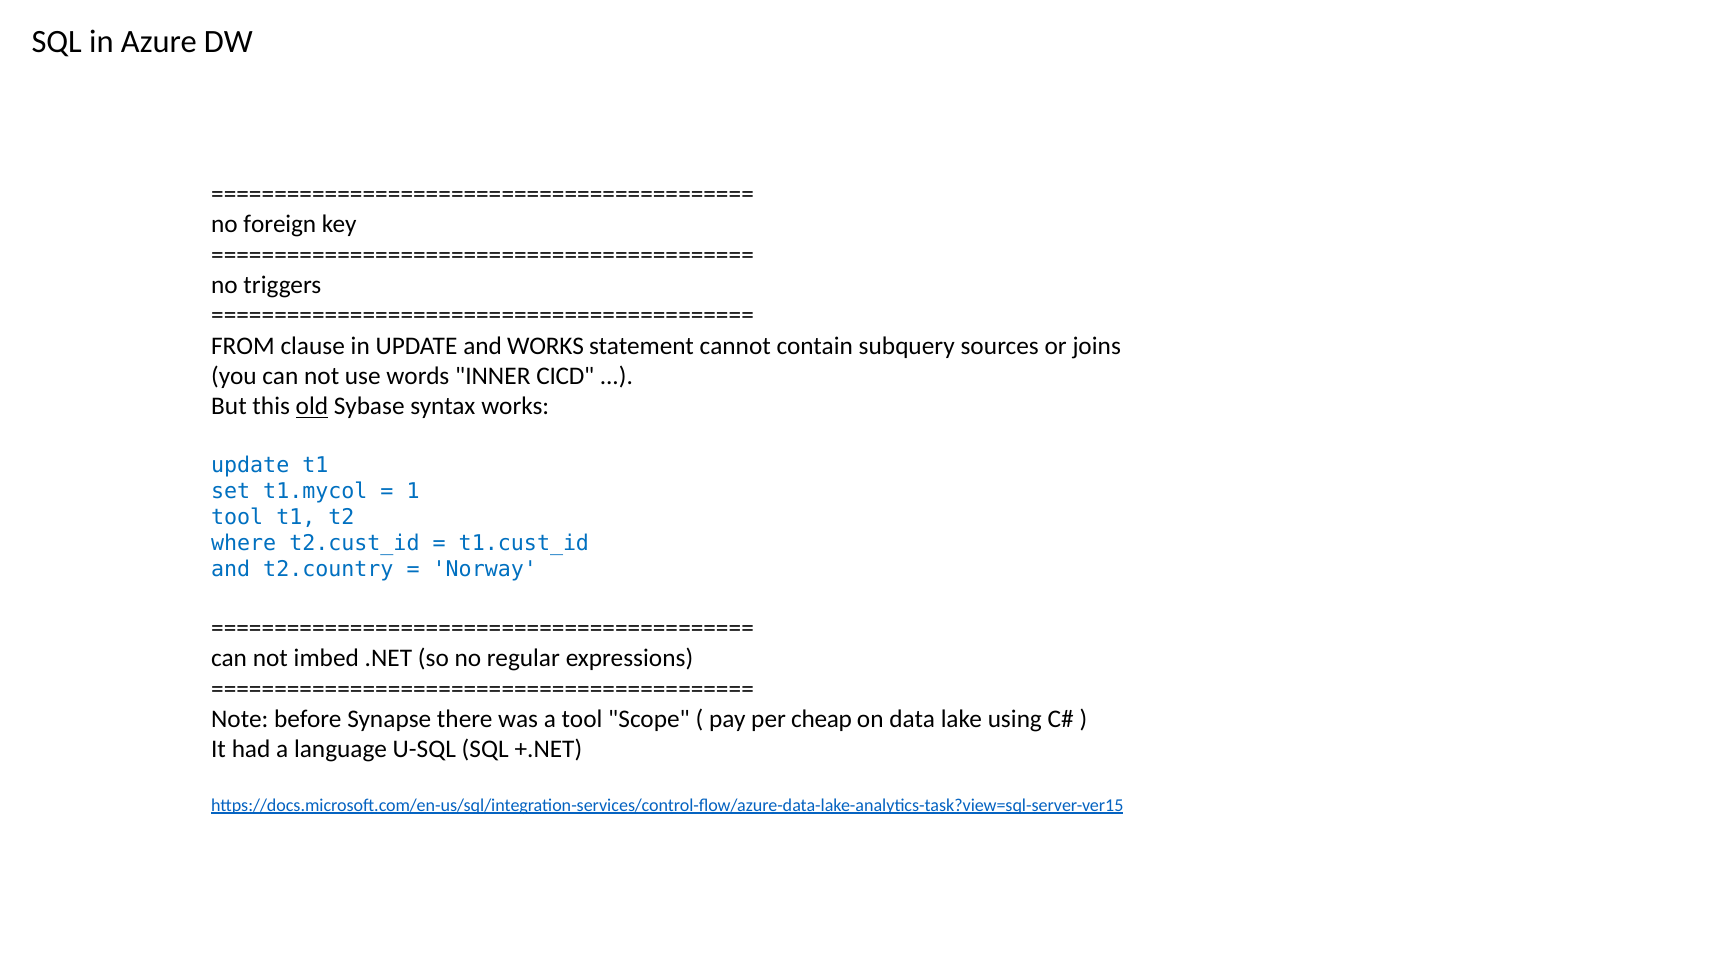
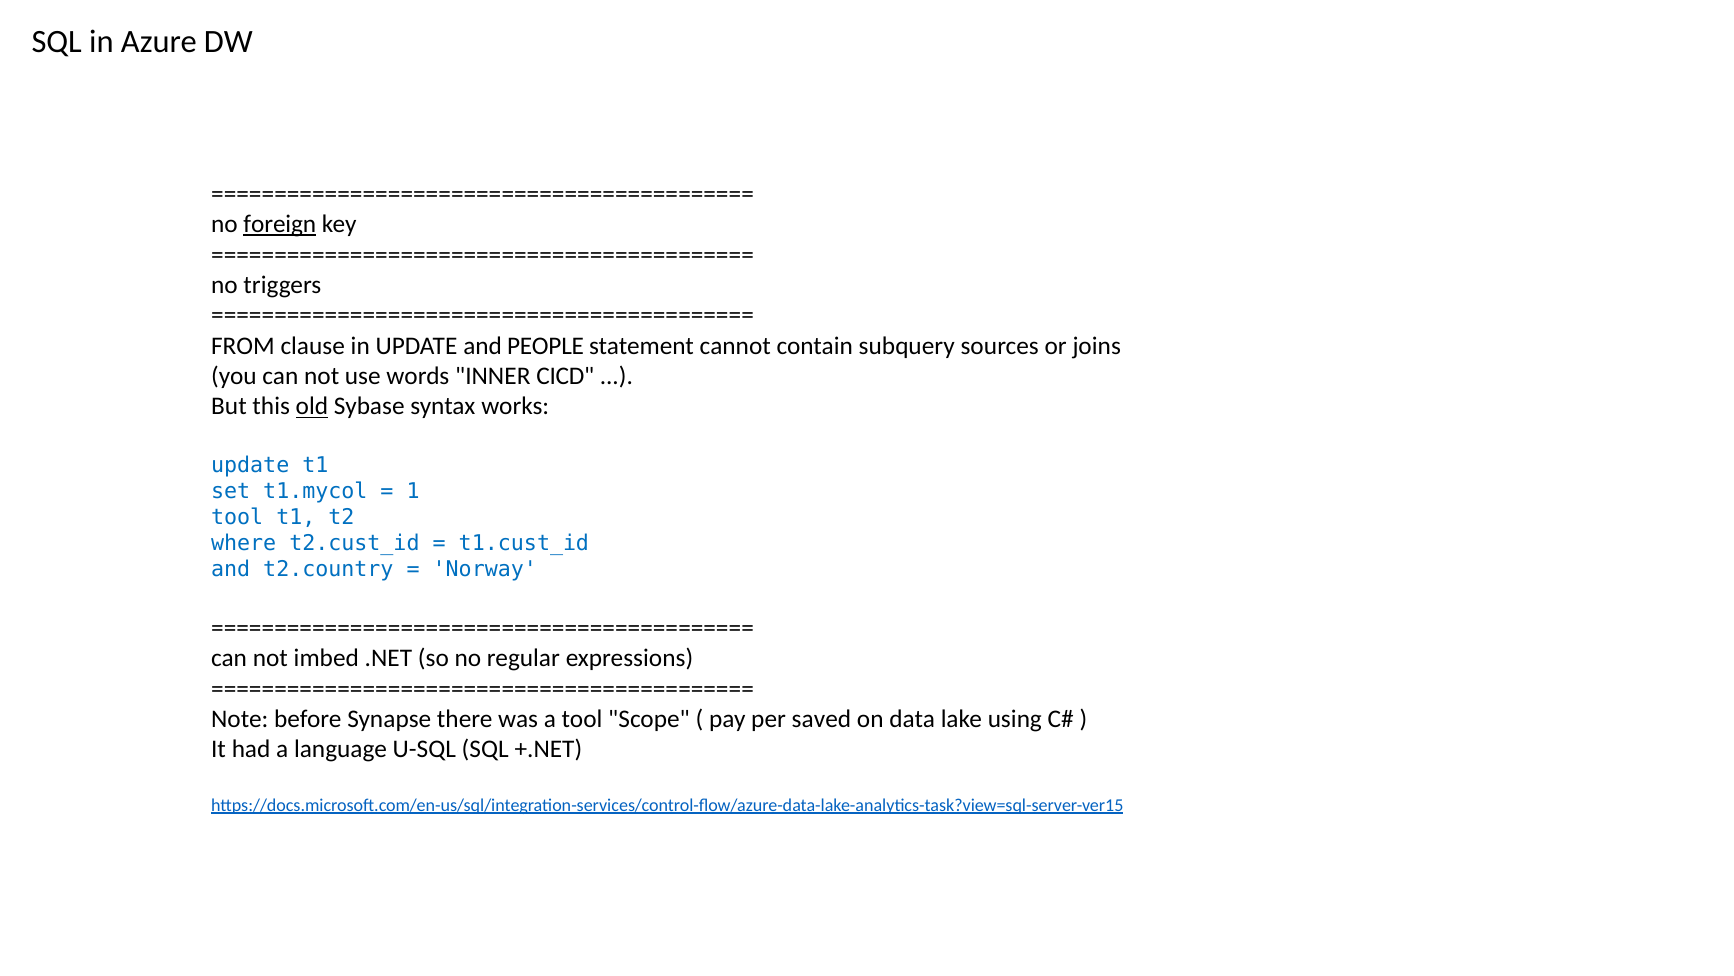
foreign underline: none -> present
and WORKS: WORKS -> PEOPLE
cheap: cheap -> saved
